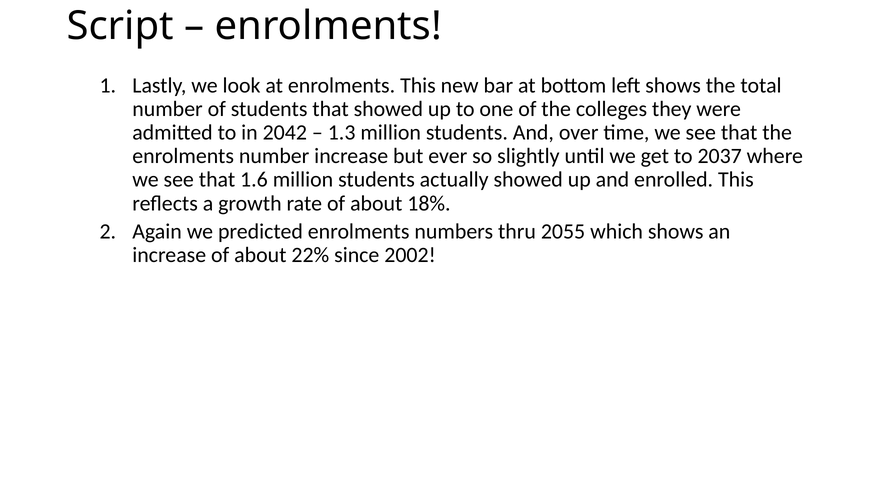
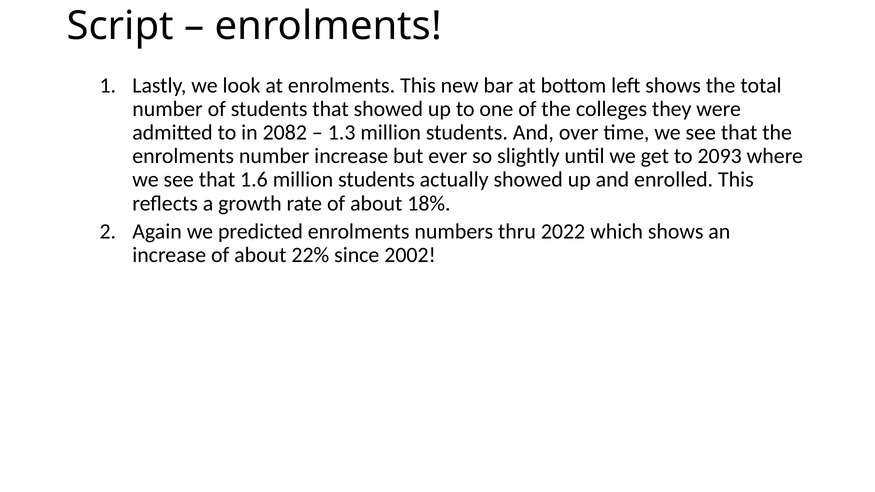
2042: 2042 -> 2082
2037: 2037 -> 2093
2055: 2055 -> 2022
